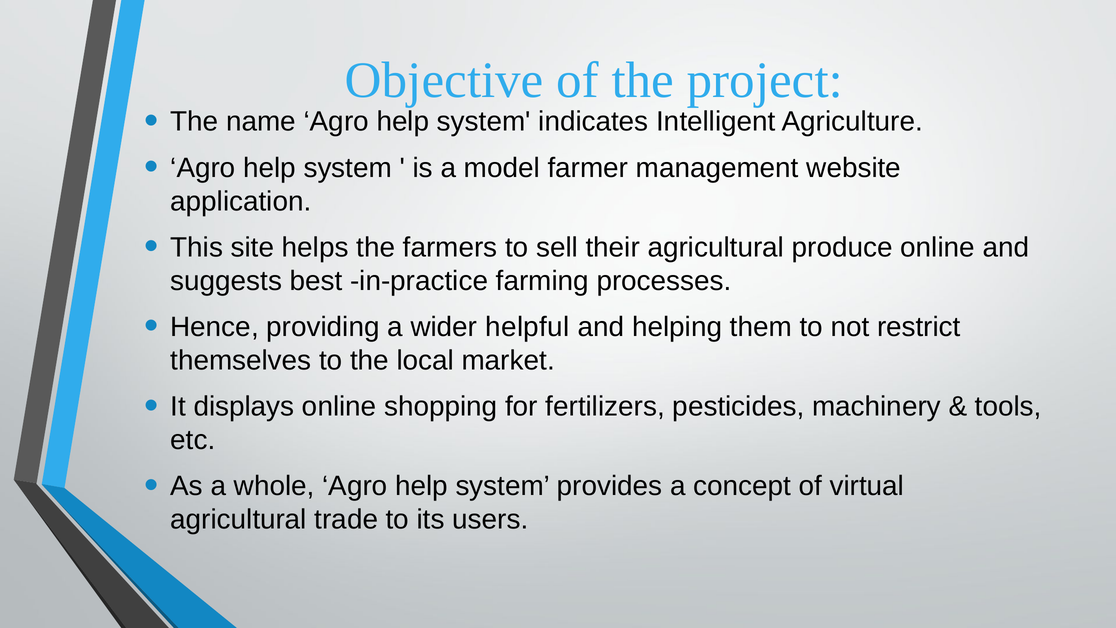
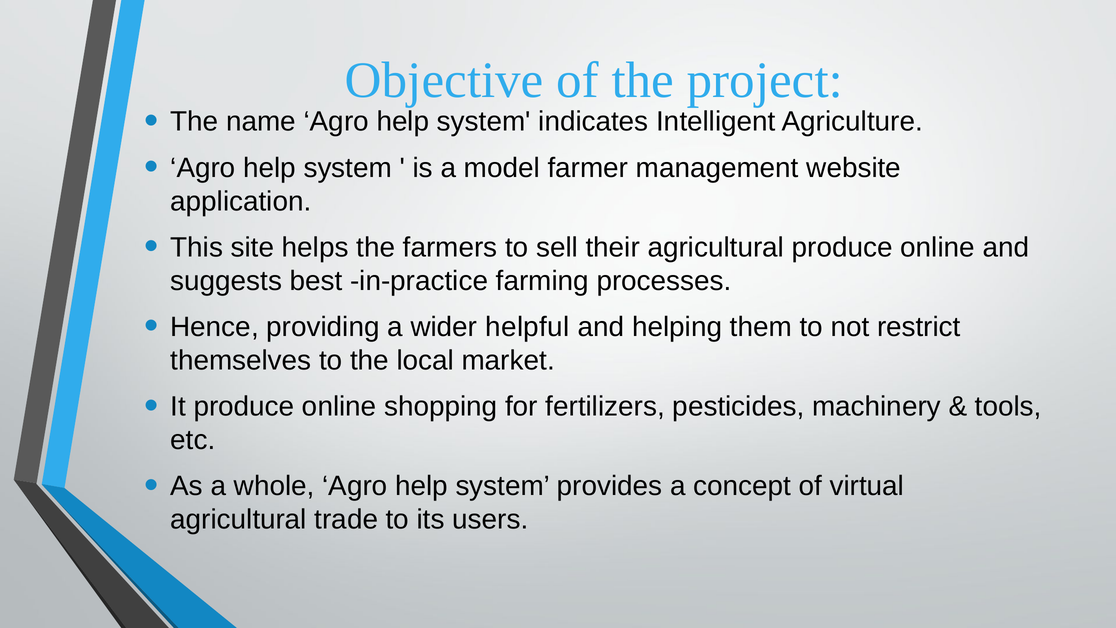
It displays: displays -> produce
